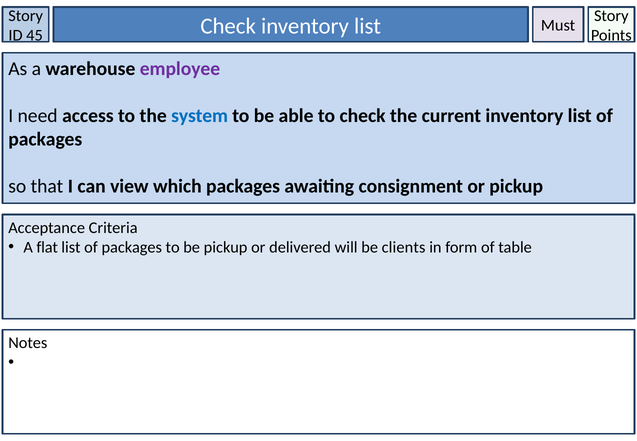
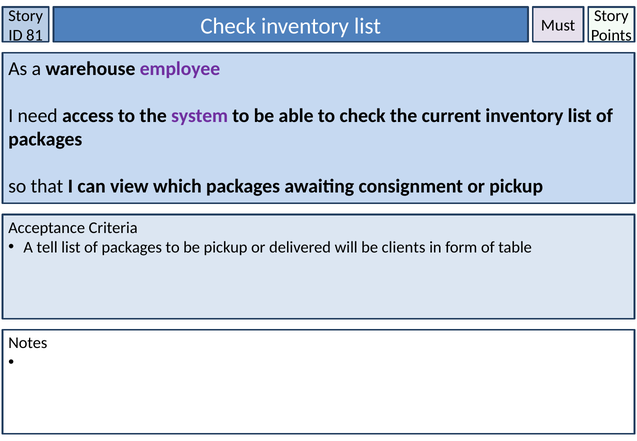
45: 45 -> 81
system colour: blue -> purple
flat: flat -> tell
